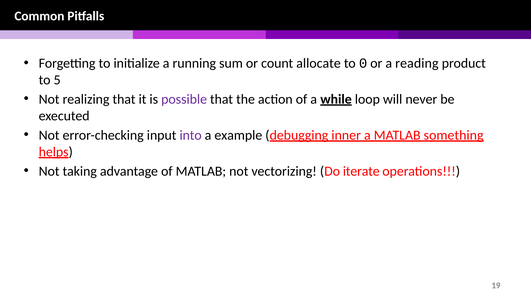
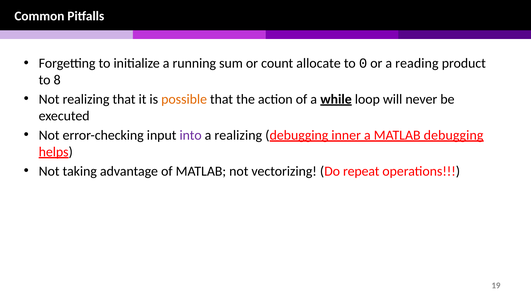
5: 5 -> 8
possible colour: purple -> orange
a example: example -> realizing
MATLAB something: something -> debugging
iterate: iterate -> repeat
